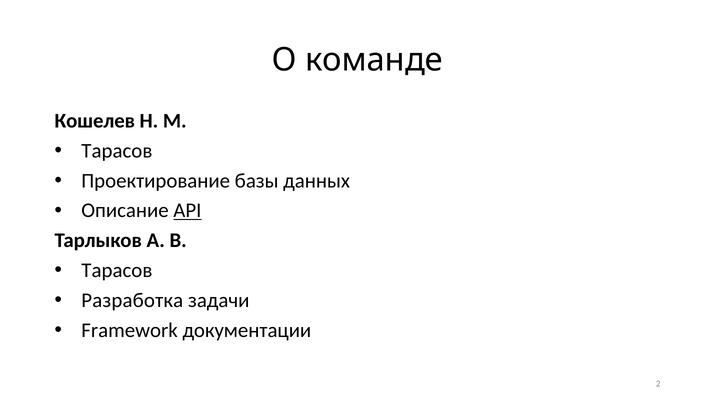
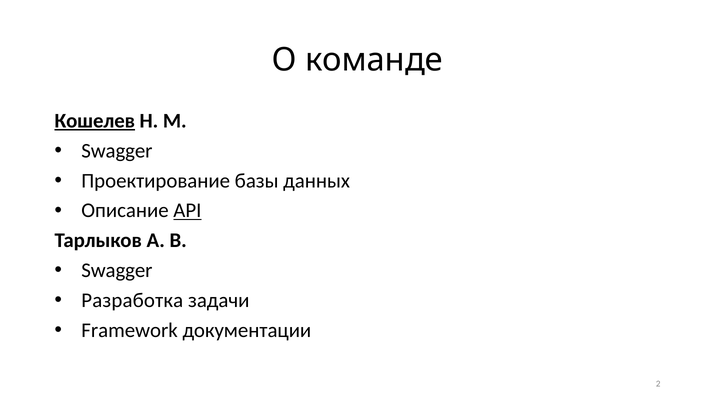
Кошелев underline: none -> present
Тарасов at (117, 151): Тарасов -> Swagger
Тарасов at (117, 271): Тарасов -> Swagger
